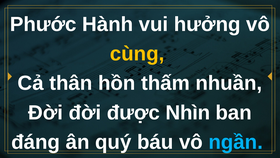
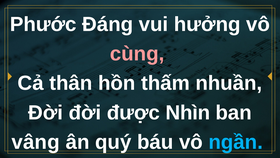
Hành: Hành -> Đáng
cùng colour: yellow -> pink
đáng: đáng -> vâng
